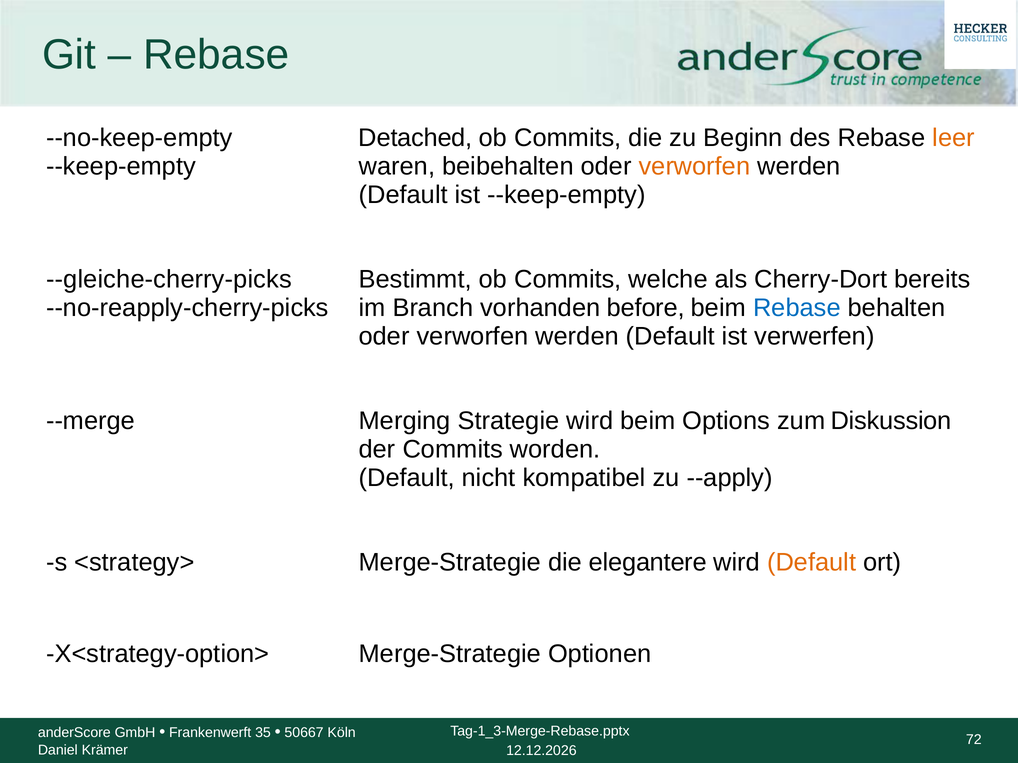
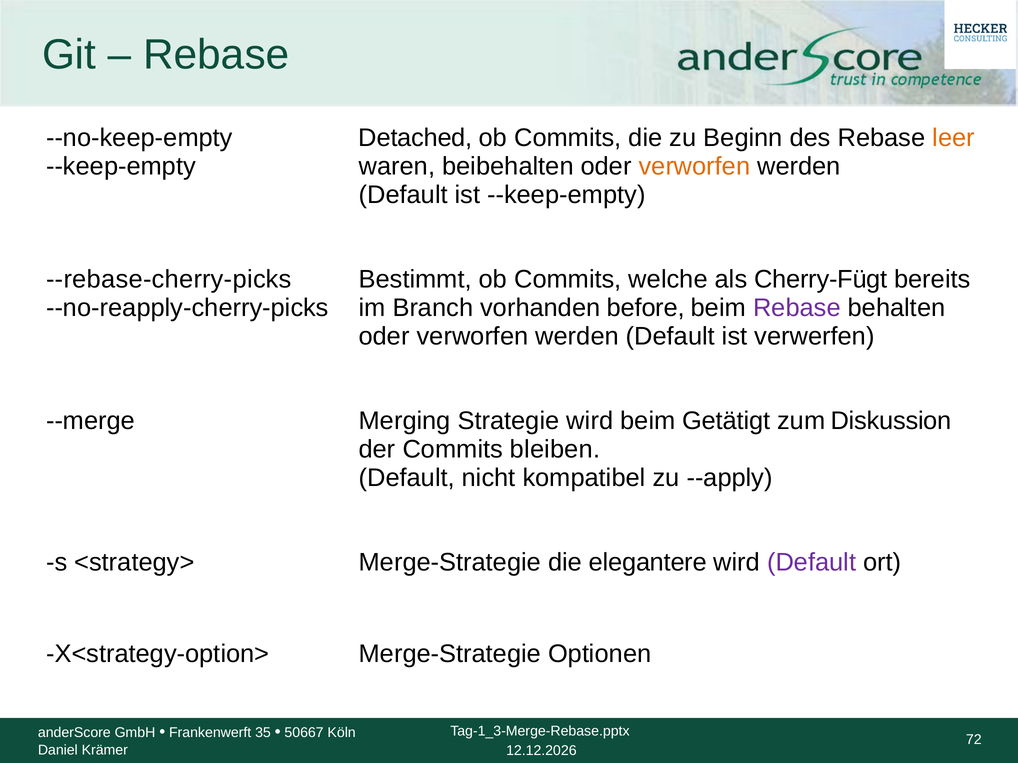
--gleiche-cherry-picks: --gleiche-cherry-picks -> --rebase-cherry-picks
Cherry-Dort: Cherry-Dort -> Cherry-Fügt
Rebase at (797, 308) colour: blue -> purple
Options: Options -> Getätigt
worden: worden -> bleiben
Default at (812, 563) colour: orange -> purple
